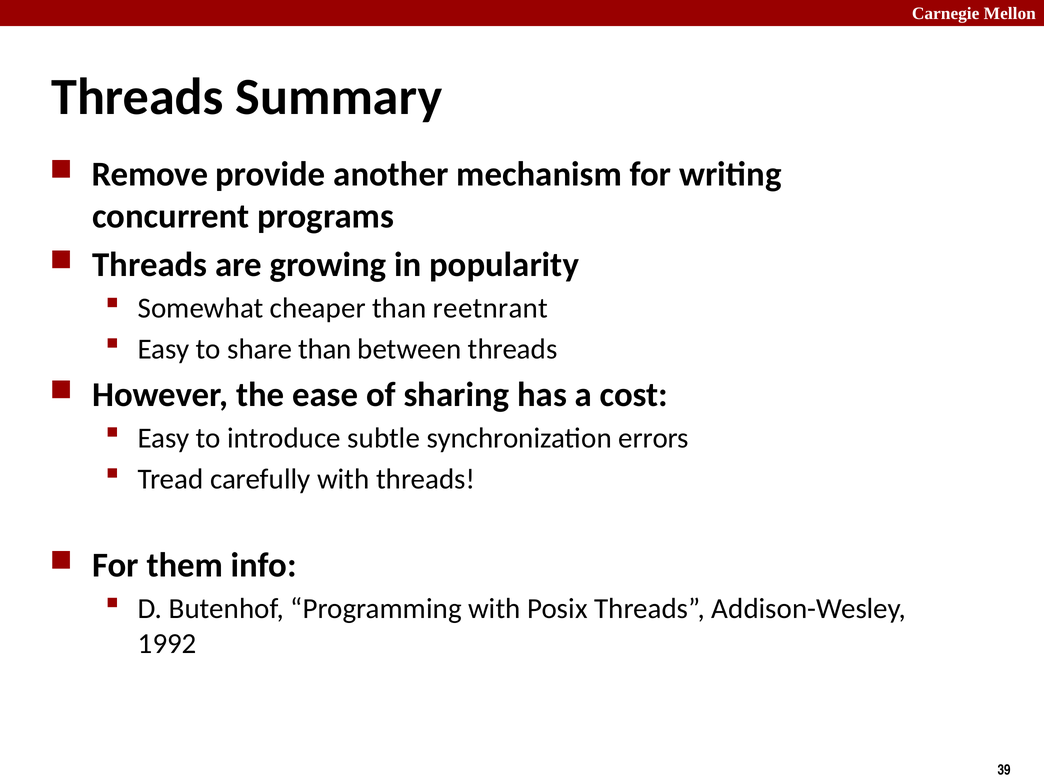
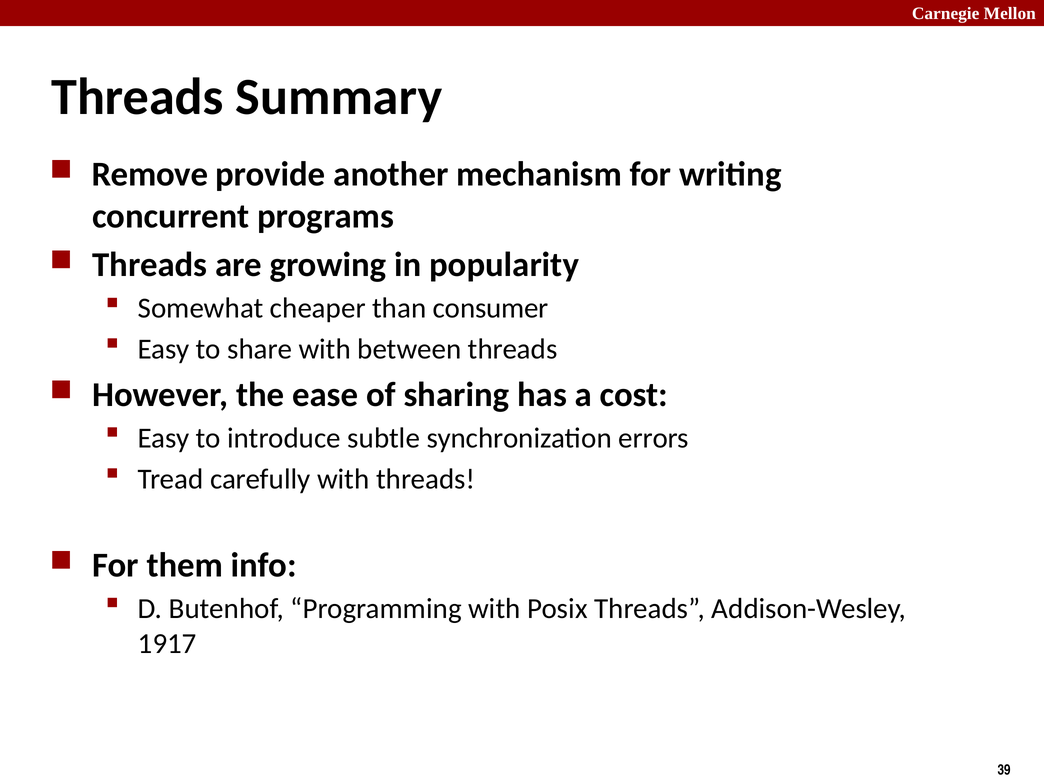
reetnrant: reetnrant -> consumer
share than: than -> with
1992: 1992 -> 1917
